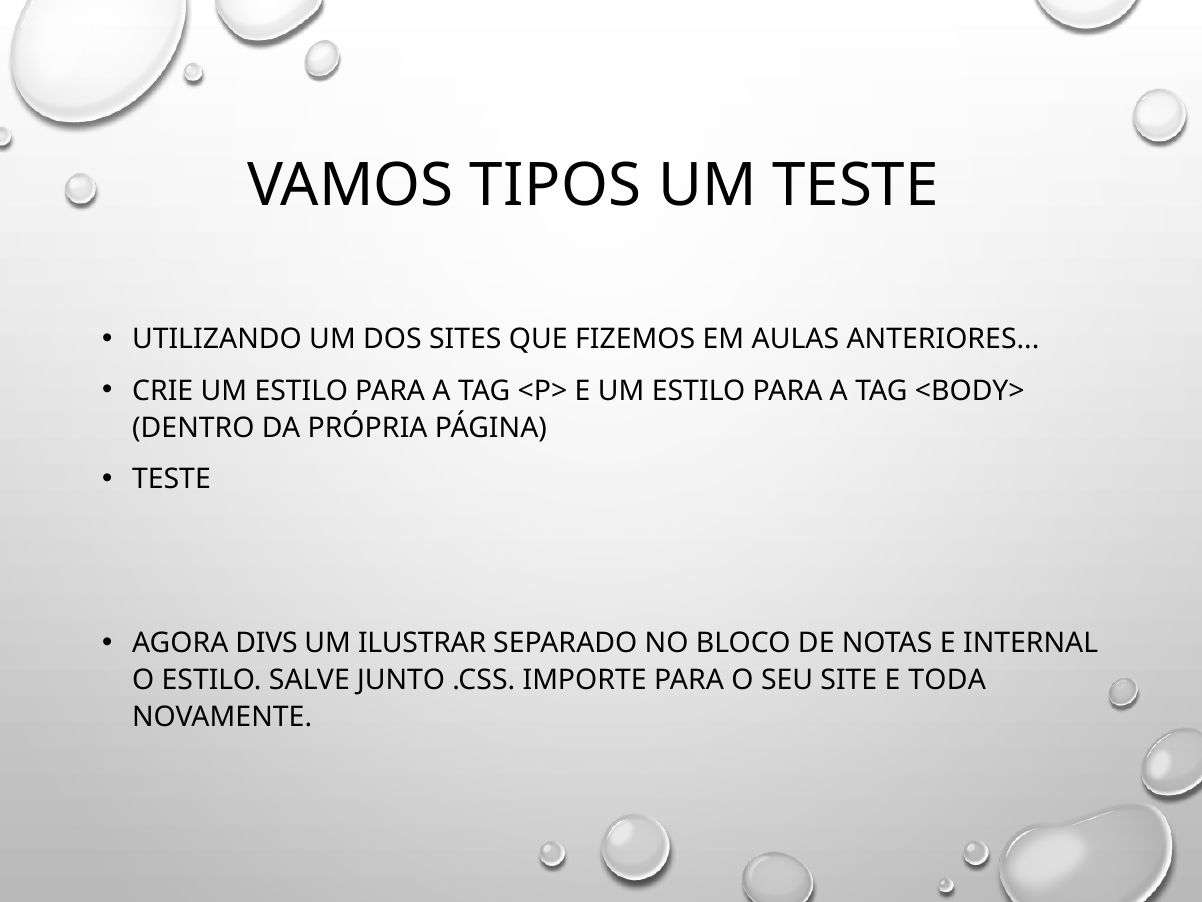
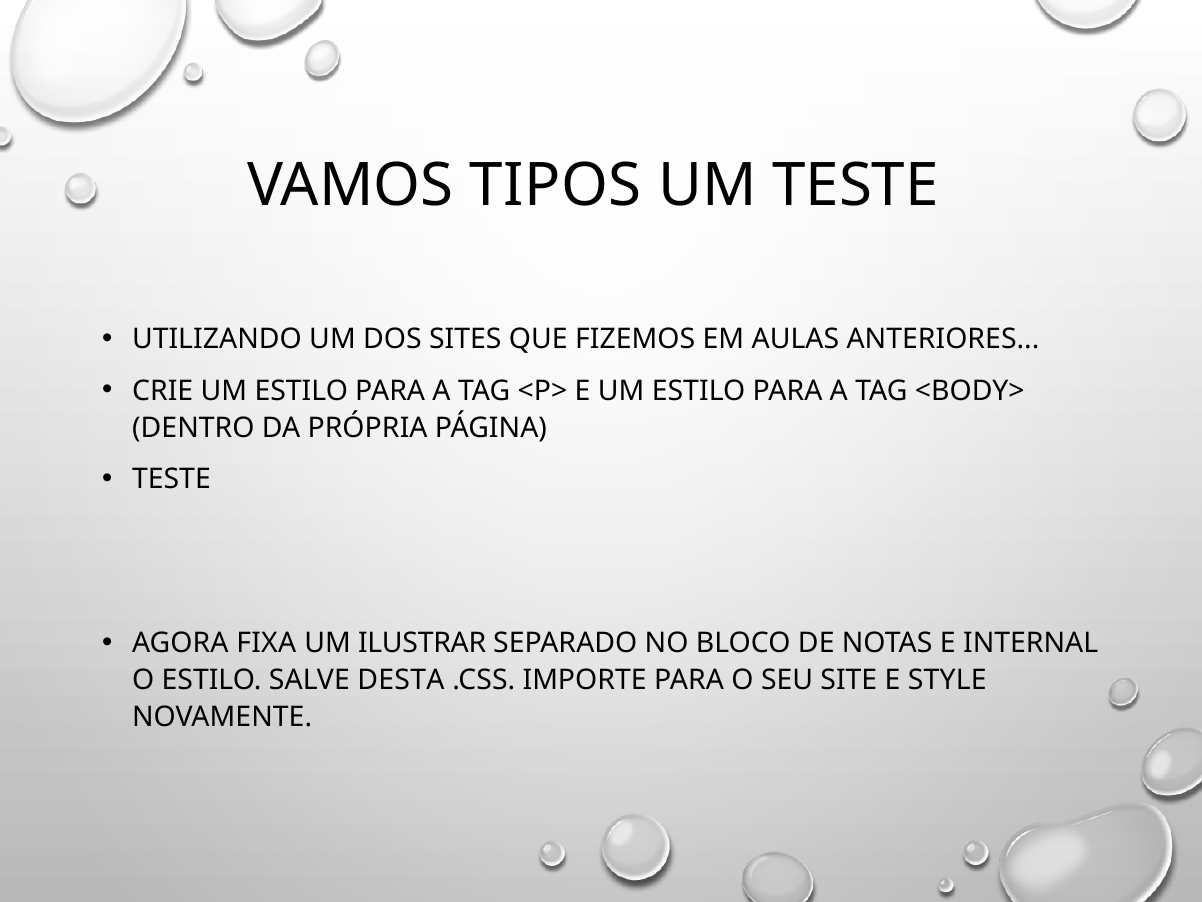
DIVS: DIVS -> FIXA
JUNTO: JUNTO -> DESTA
TODA: TODA -> STYLE
